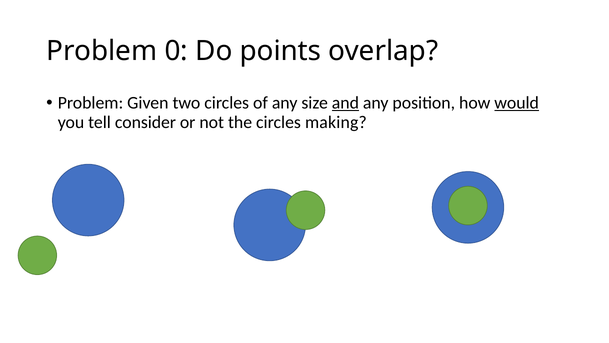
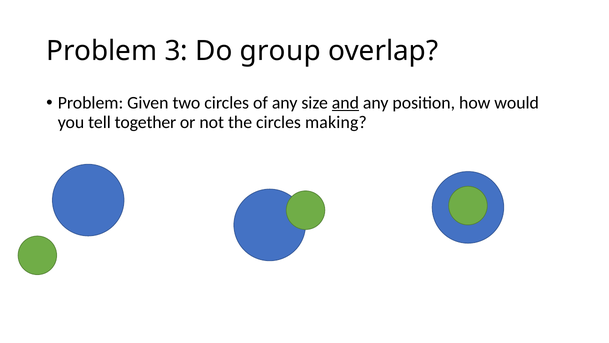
0: 0 -> 3
points: points -> group
would underline: present -> none
consider: consider -> together
